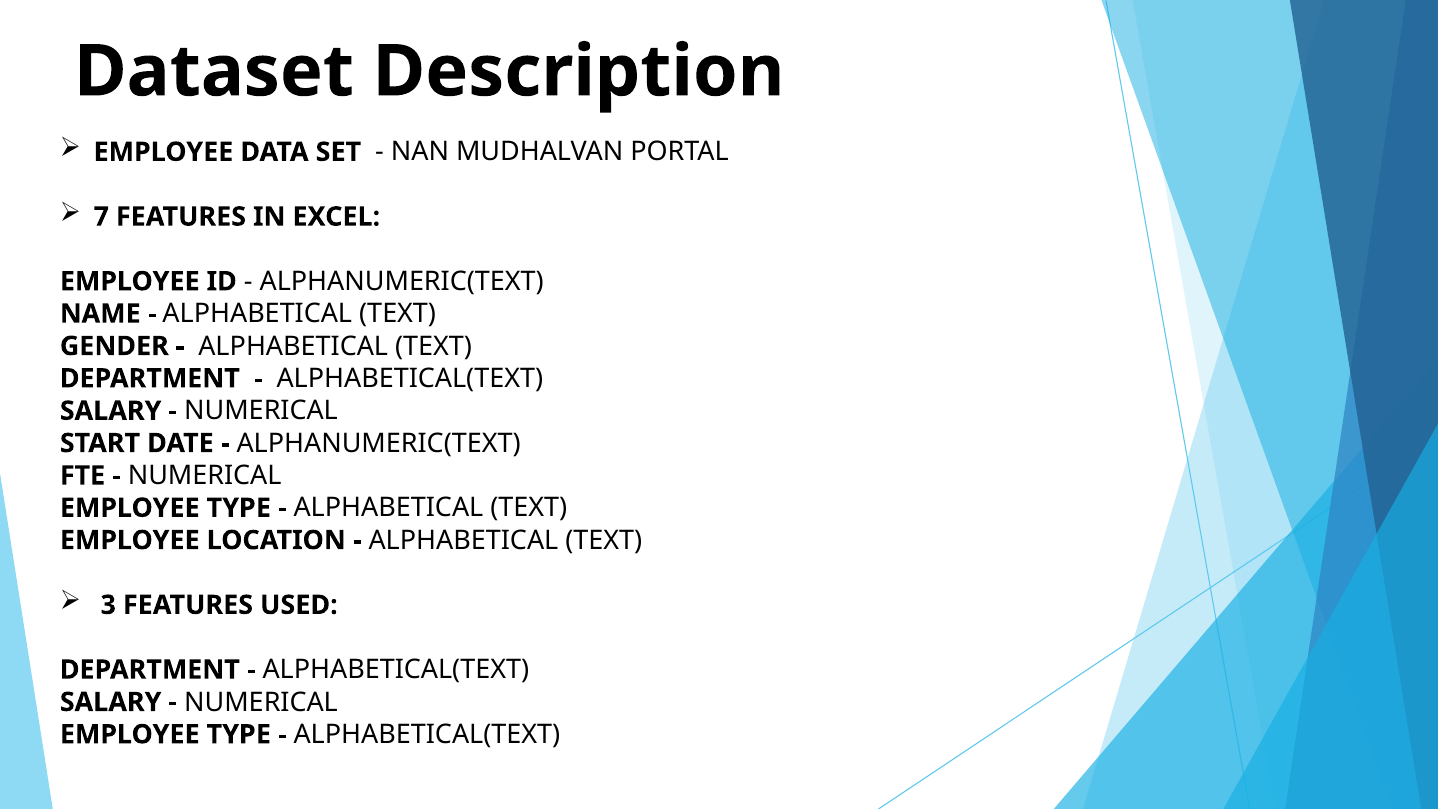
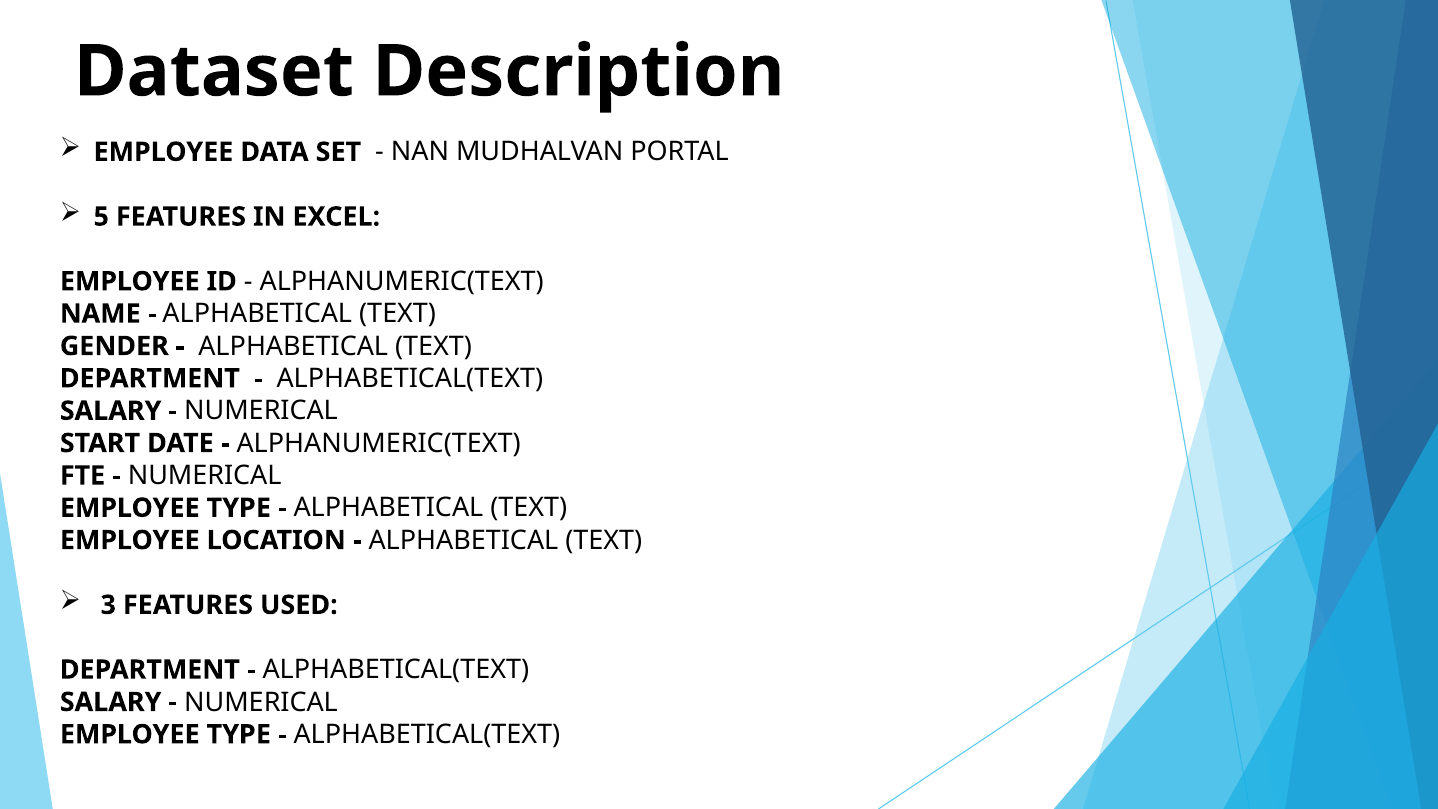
7: 7 -> 5
